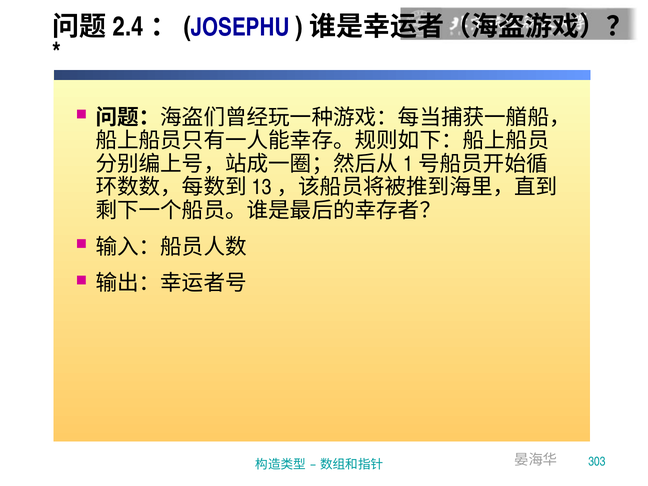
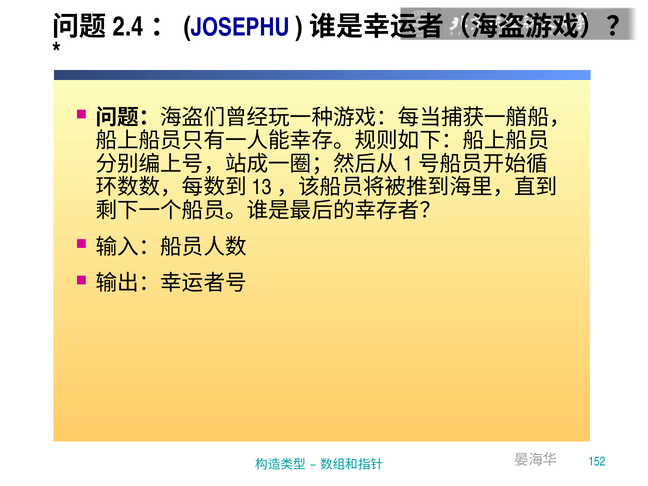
303: 303 -> 152
